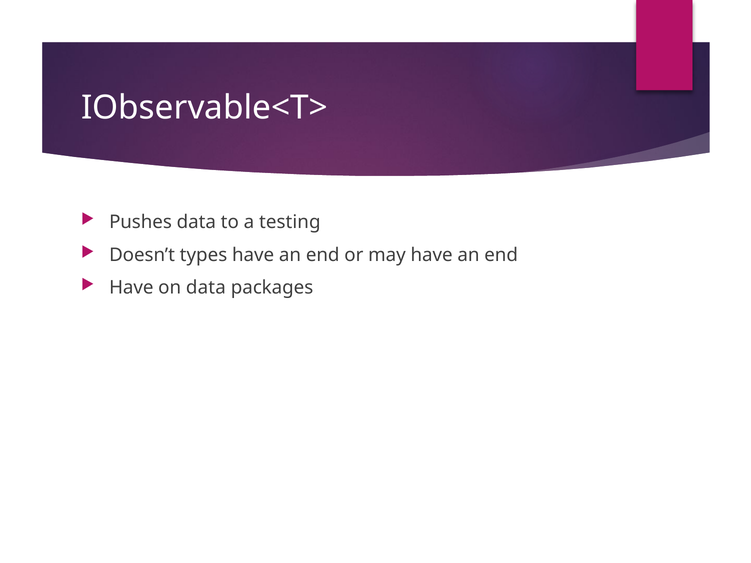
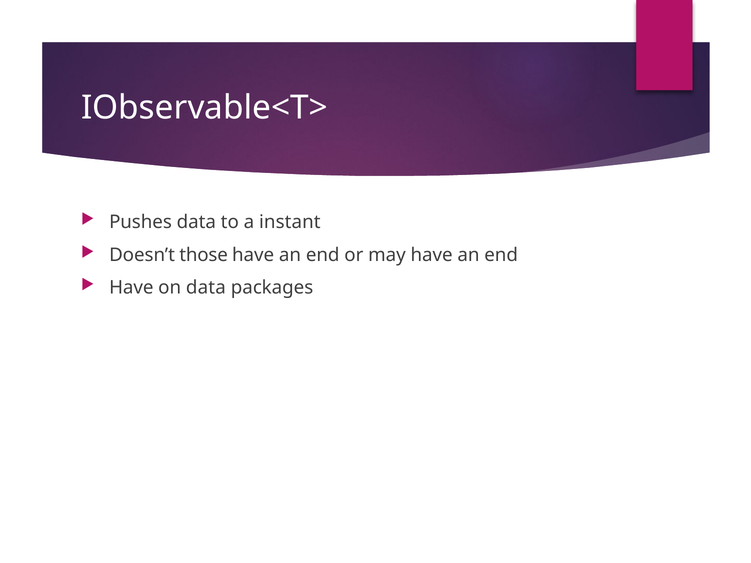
testing: testing -> instant
types: types -> those
